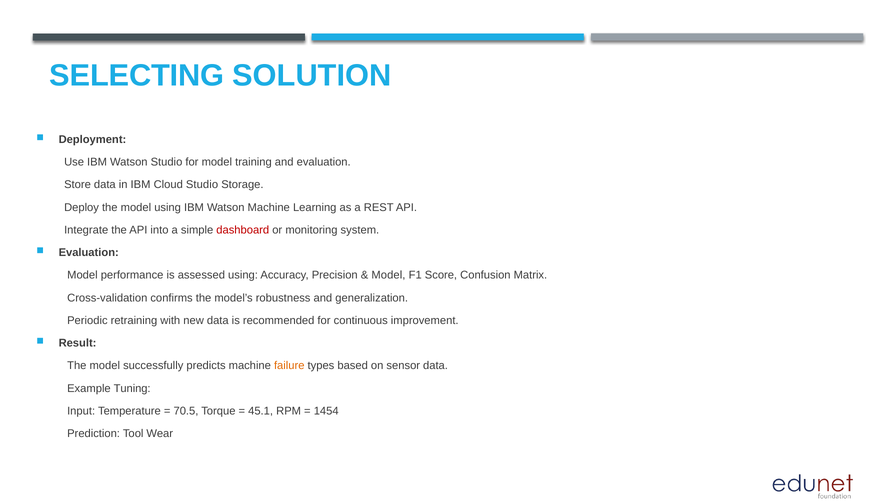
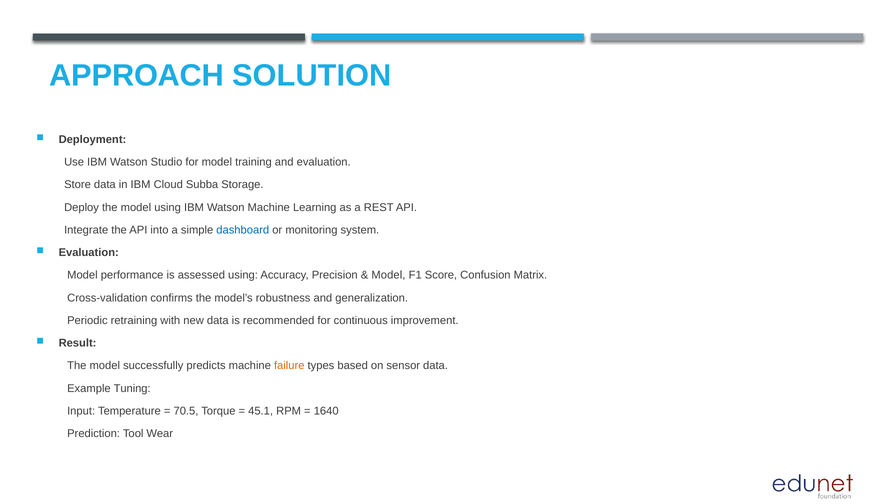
SELECTING: SELECTING -> APPROACH
Cloud Studio: Studio -> Subba
dashboard colour: red -> blue
1454: 1454 -> 1640
